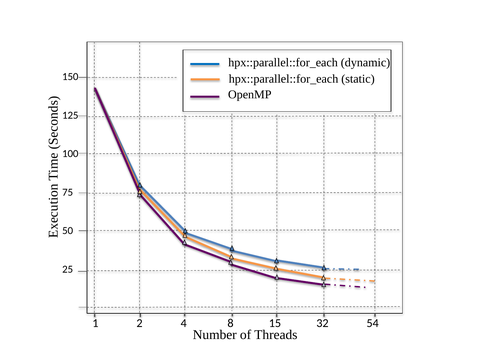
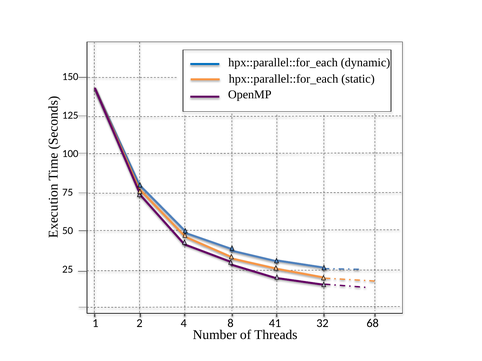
15: 15 -> 41
54: 54 -> 68
